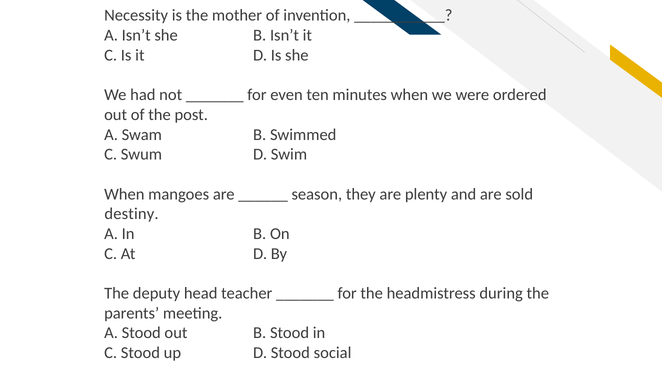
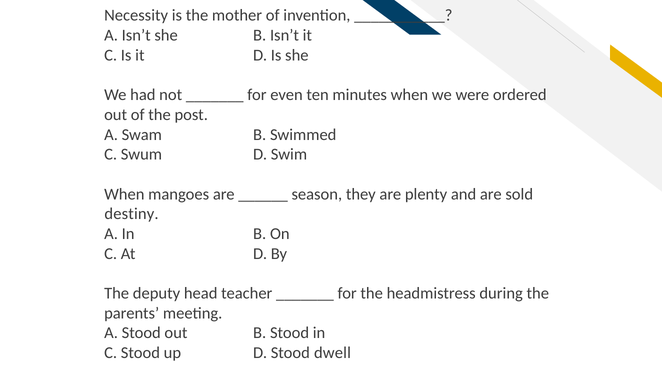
social: social -> dwell
